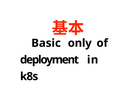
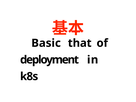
only: only -> that
